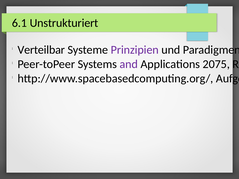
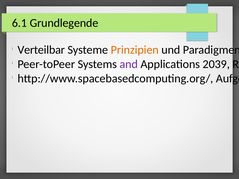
Unstrukturiert: Unstrukturiert -> Grundlegende
Prinzipien colour: purple -> orange
2075: 2075 -> 2039
